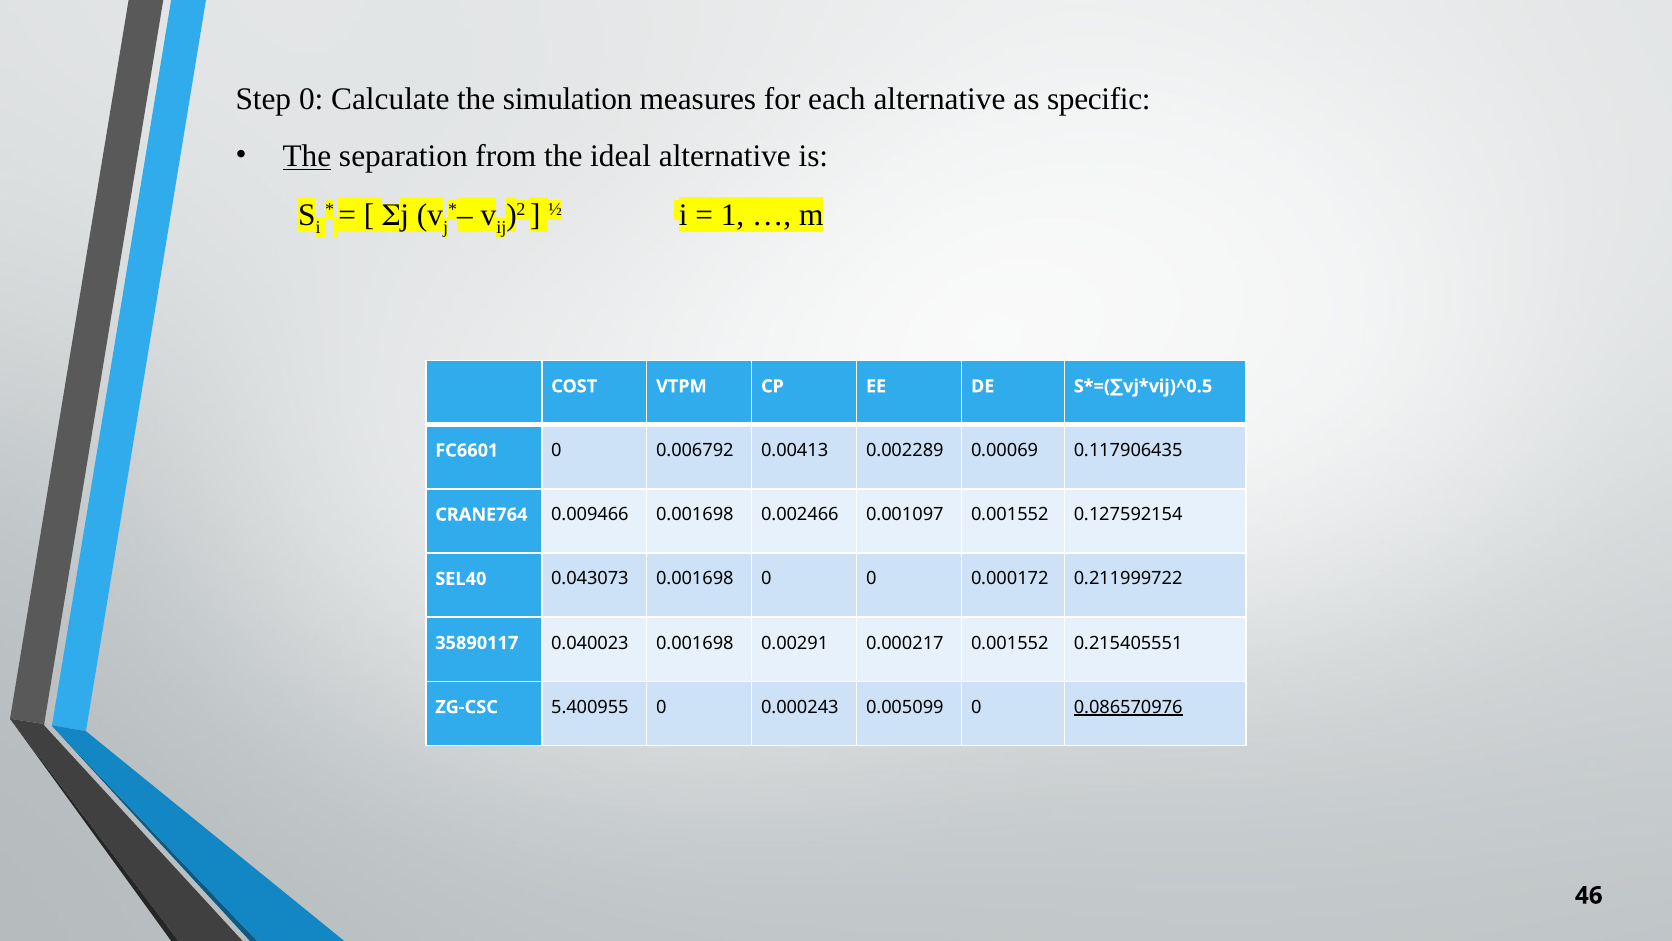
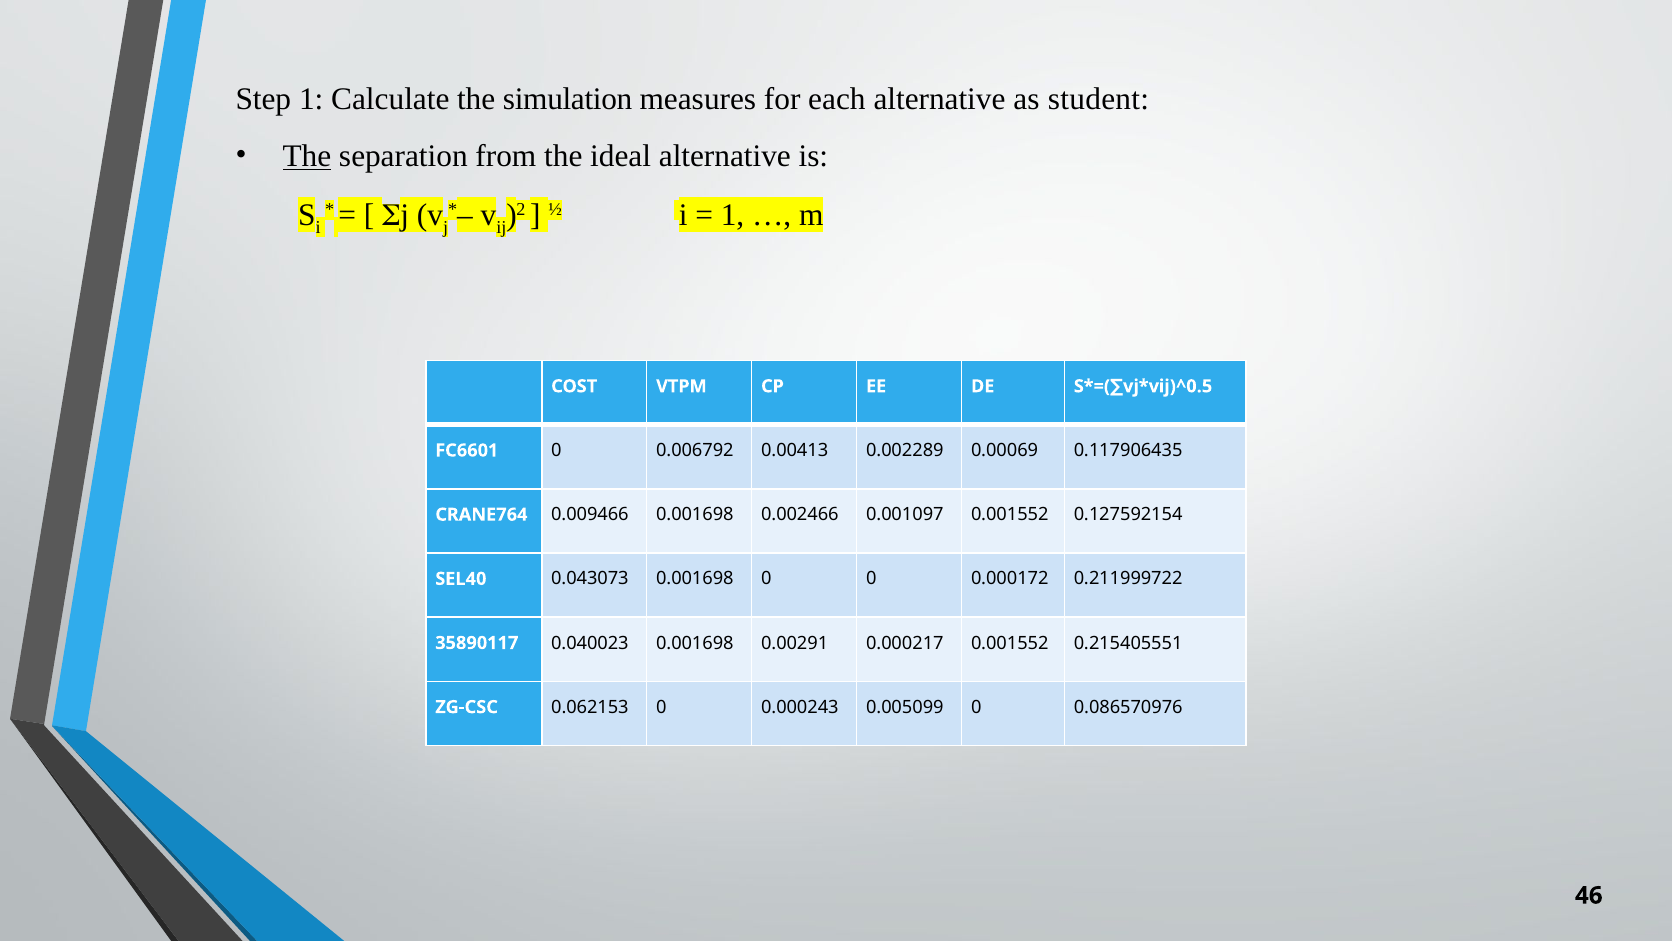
Step 0: 0 -> 1
specific: specific -> student
5.400955: 5.400955 -> 0.062153
0.086570976 underline: present -> none
